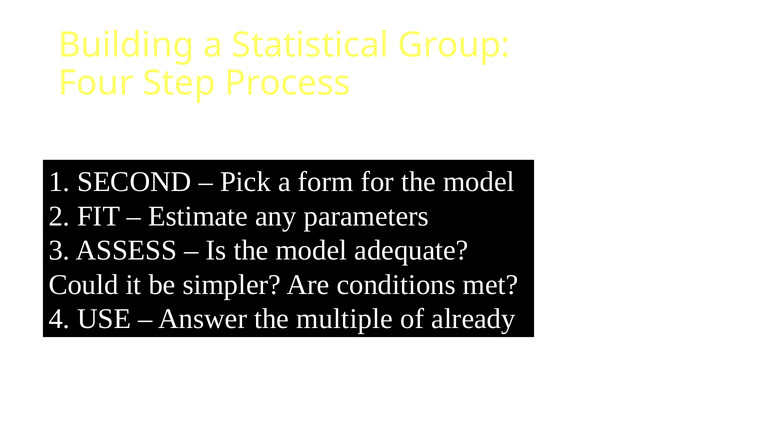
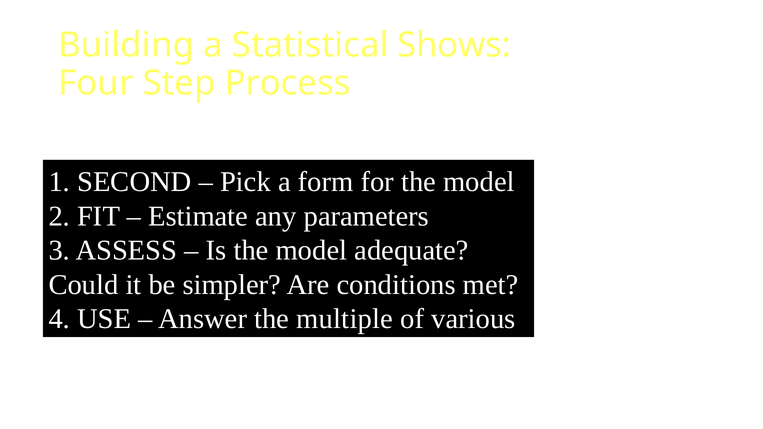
Group: Group -> Shows
already: already -> various
